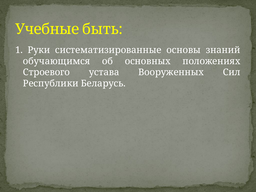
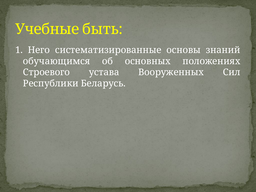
Руки: Руки -> Него
